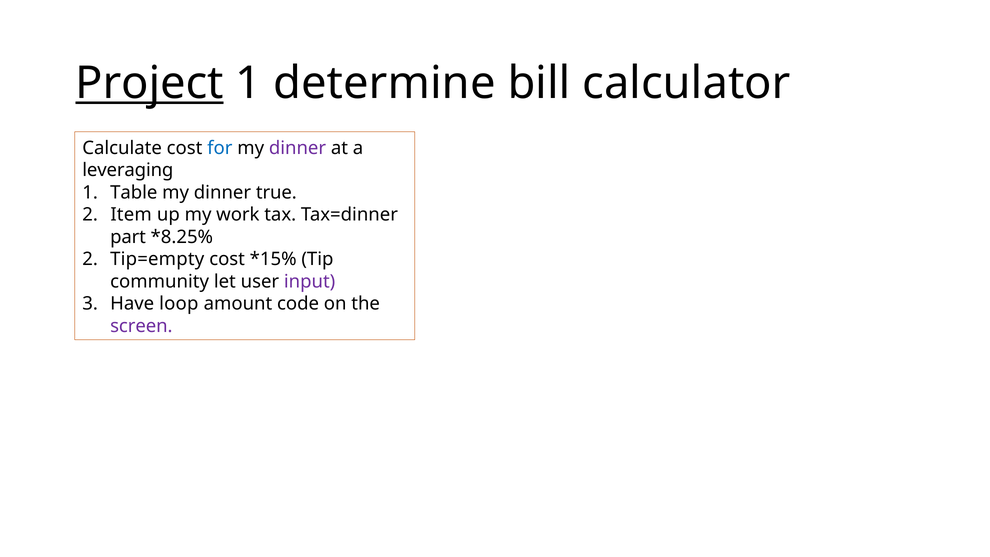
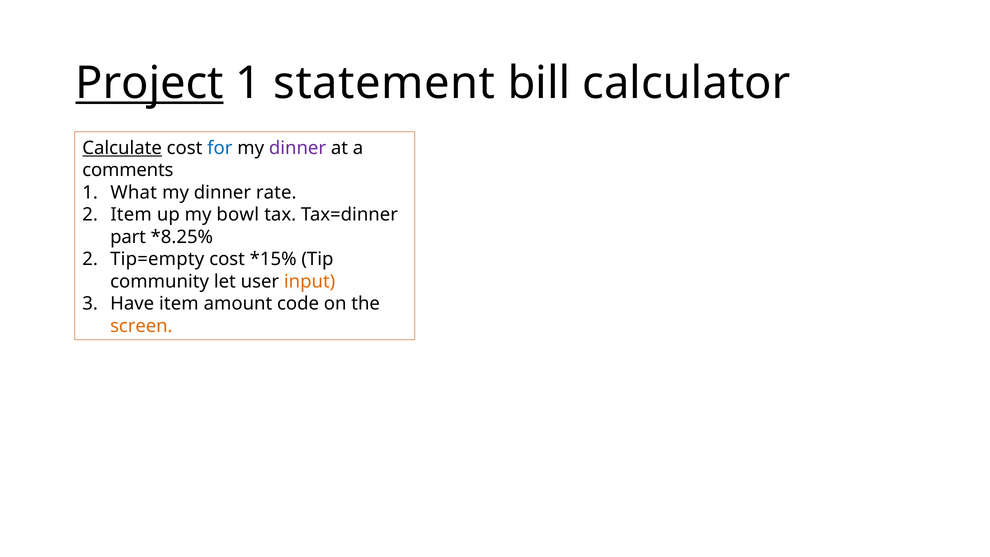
determine: determine -> statement
Calculate underline: none -> present
leveraging: leveraging -> comments
Table: Table -> What
true: true -> rate
work: work -> bowl
input colour: purple -> orange
Have loop: loop -> item
screen colour: purple -> orange
